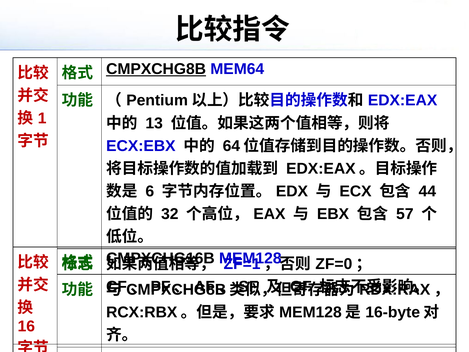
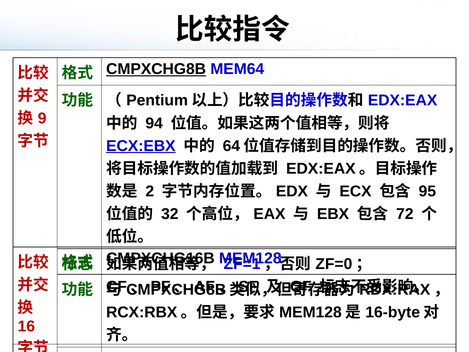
1: 1 -> 9
13: 13 -> 94
ECX:EBX underline: none -> present
6: 6 -> 2
44: 44 -> 95
57: 57 -> 72
